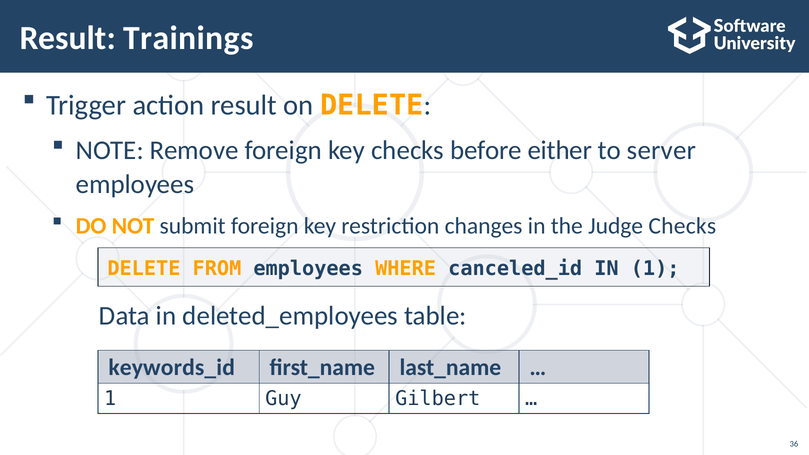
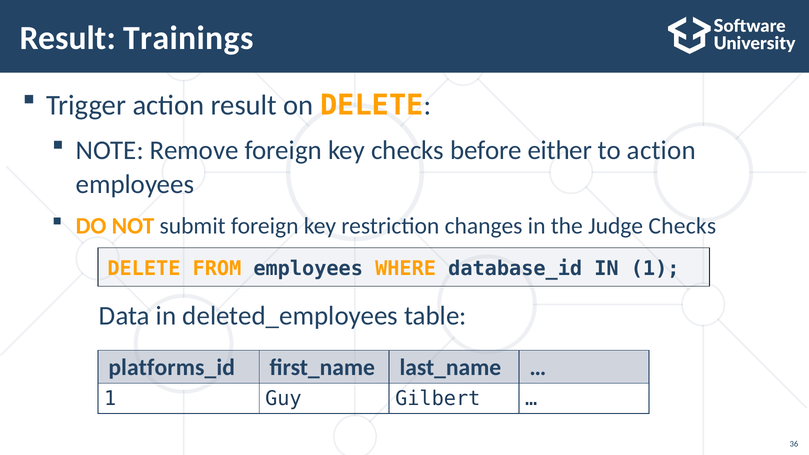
to server: server -> action
canceled_id: canceled_id -> database_id
keywords_id: keywords_id -> platforms_id
